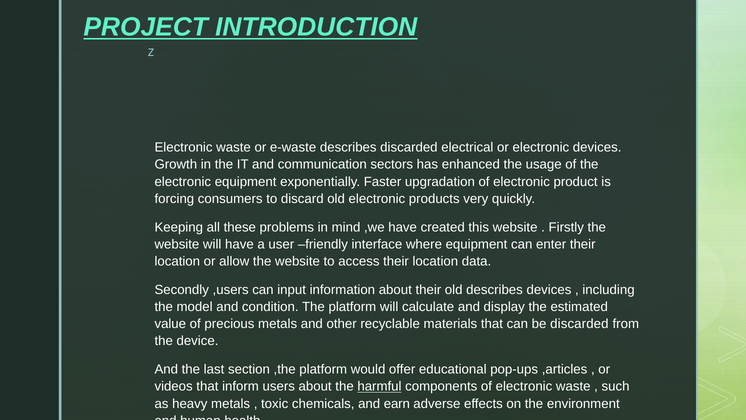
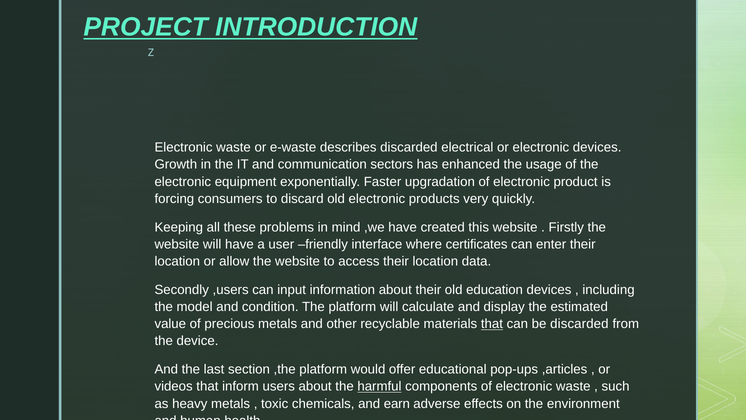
where equipment: equipment -> certificates
old describes: describes -> education
that at (492, 324) underline: none -> present
